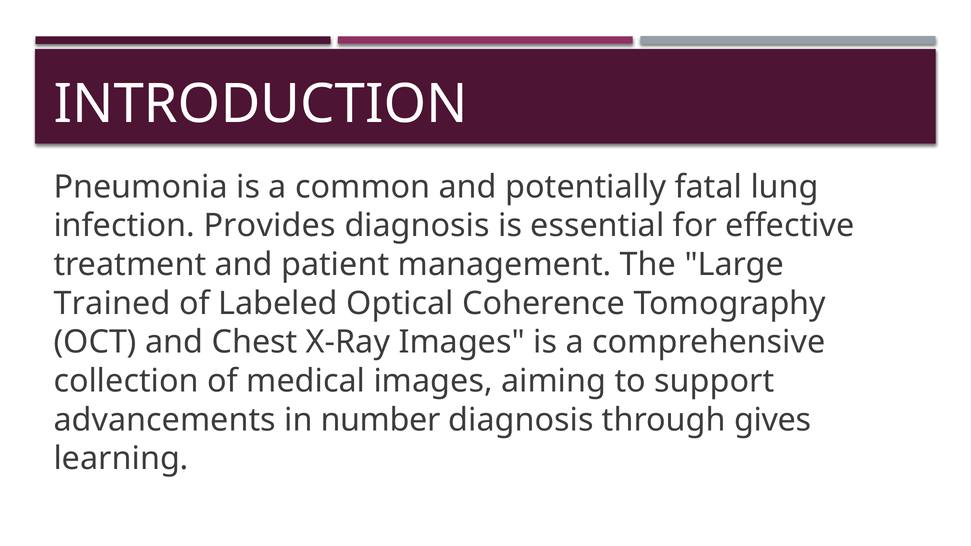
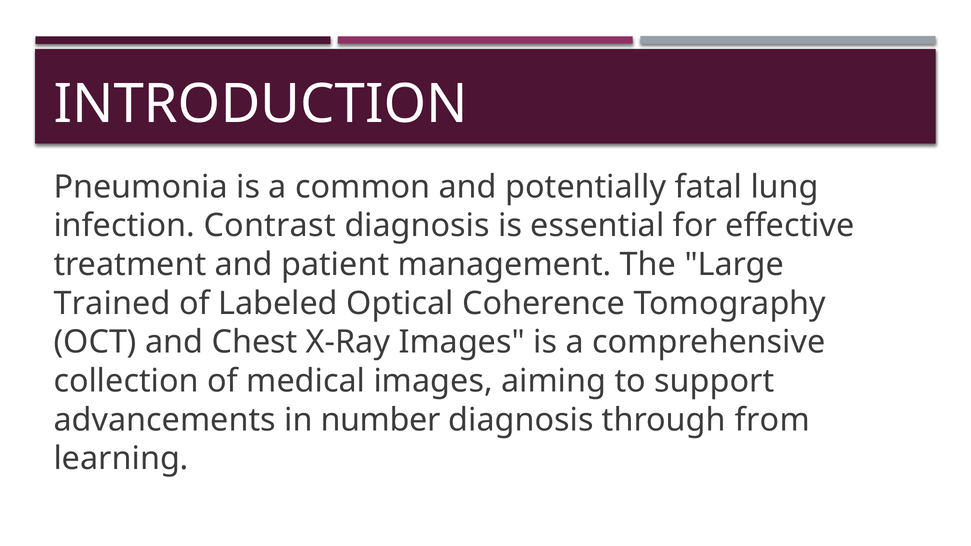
Provides: Provides -> Contrast
gives: gives -> from
